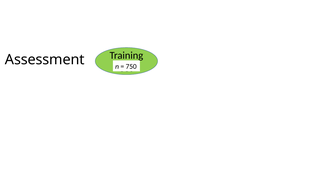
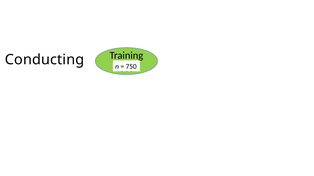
Assessment: Assessment -> Conducting
